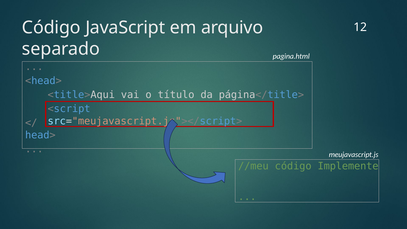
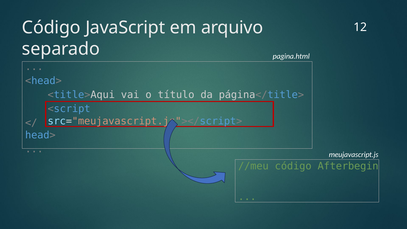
Implemente: Implemente -> Afterbegin
